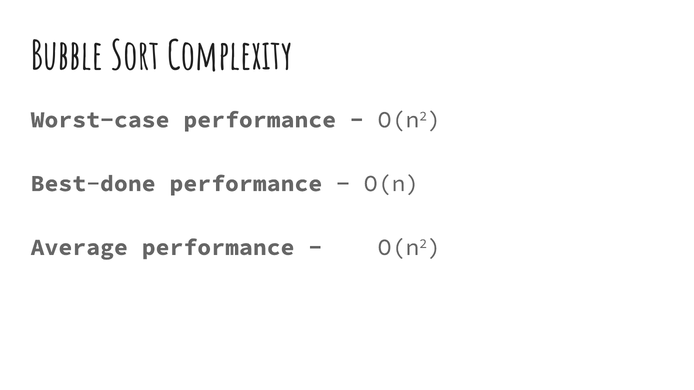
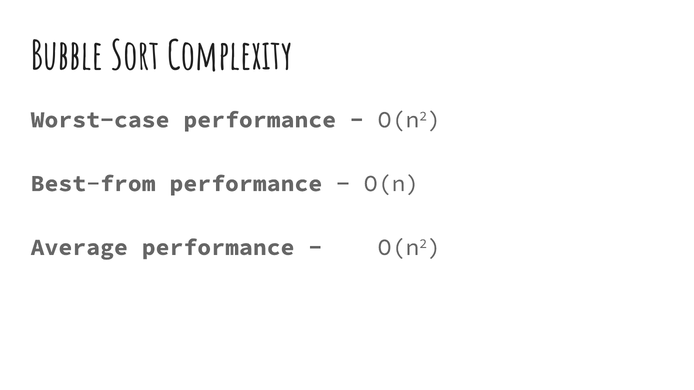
Best-done: Best-done -> Best-from
